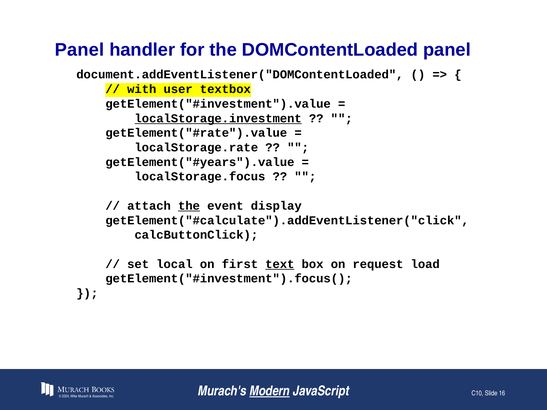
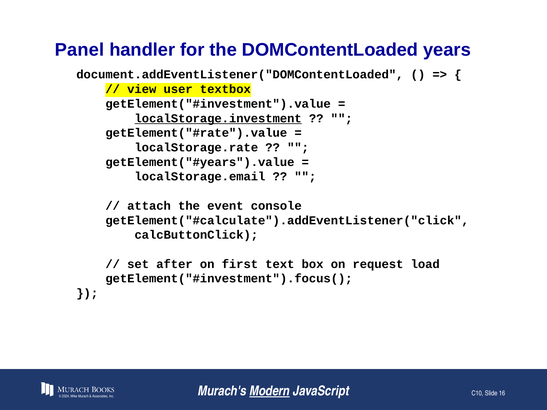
DOMContentLoaded panel: panel -> years
with: with -> view
localStorage.focus: localStorage.focus -> localStorage.email
the at (189, 206) underline: present -> none
display: display -> console
local: local -> after
text underline: present -> none
